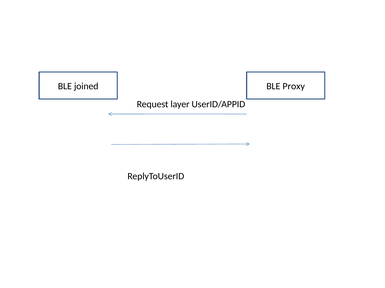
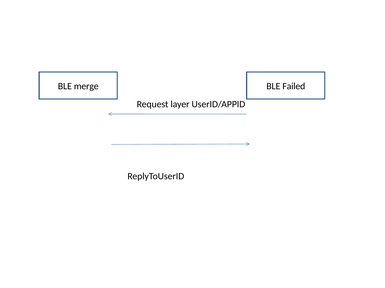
joined: joined -> merge
Proxy: Proxy -> Failed
